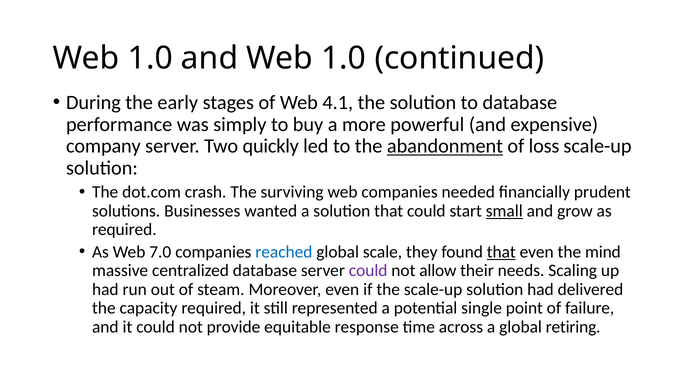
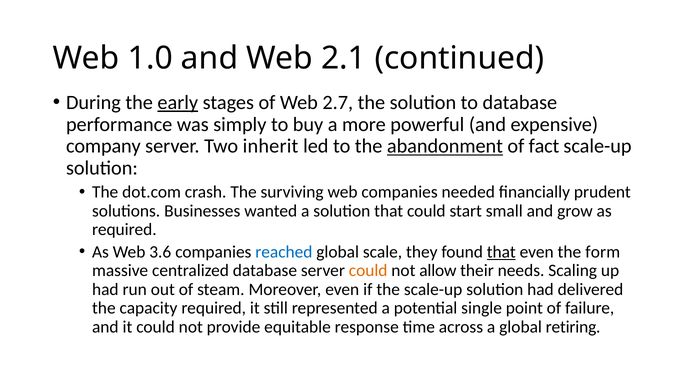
and Web 1.0: 1.0 -> 2.1
early underline: none -> present
4.1: 4.1 -> 2.7
quickly: quickly -> inherit
loss: loss -> fact
small underline: present -> none
7.0: 7.0 -> 3.6
mind: mind -> form
could at (368, 271) colour: purple -> orange
